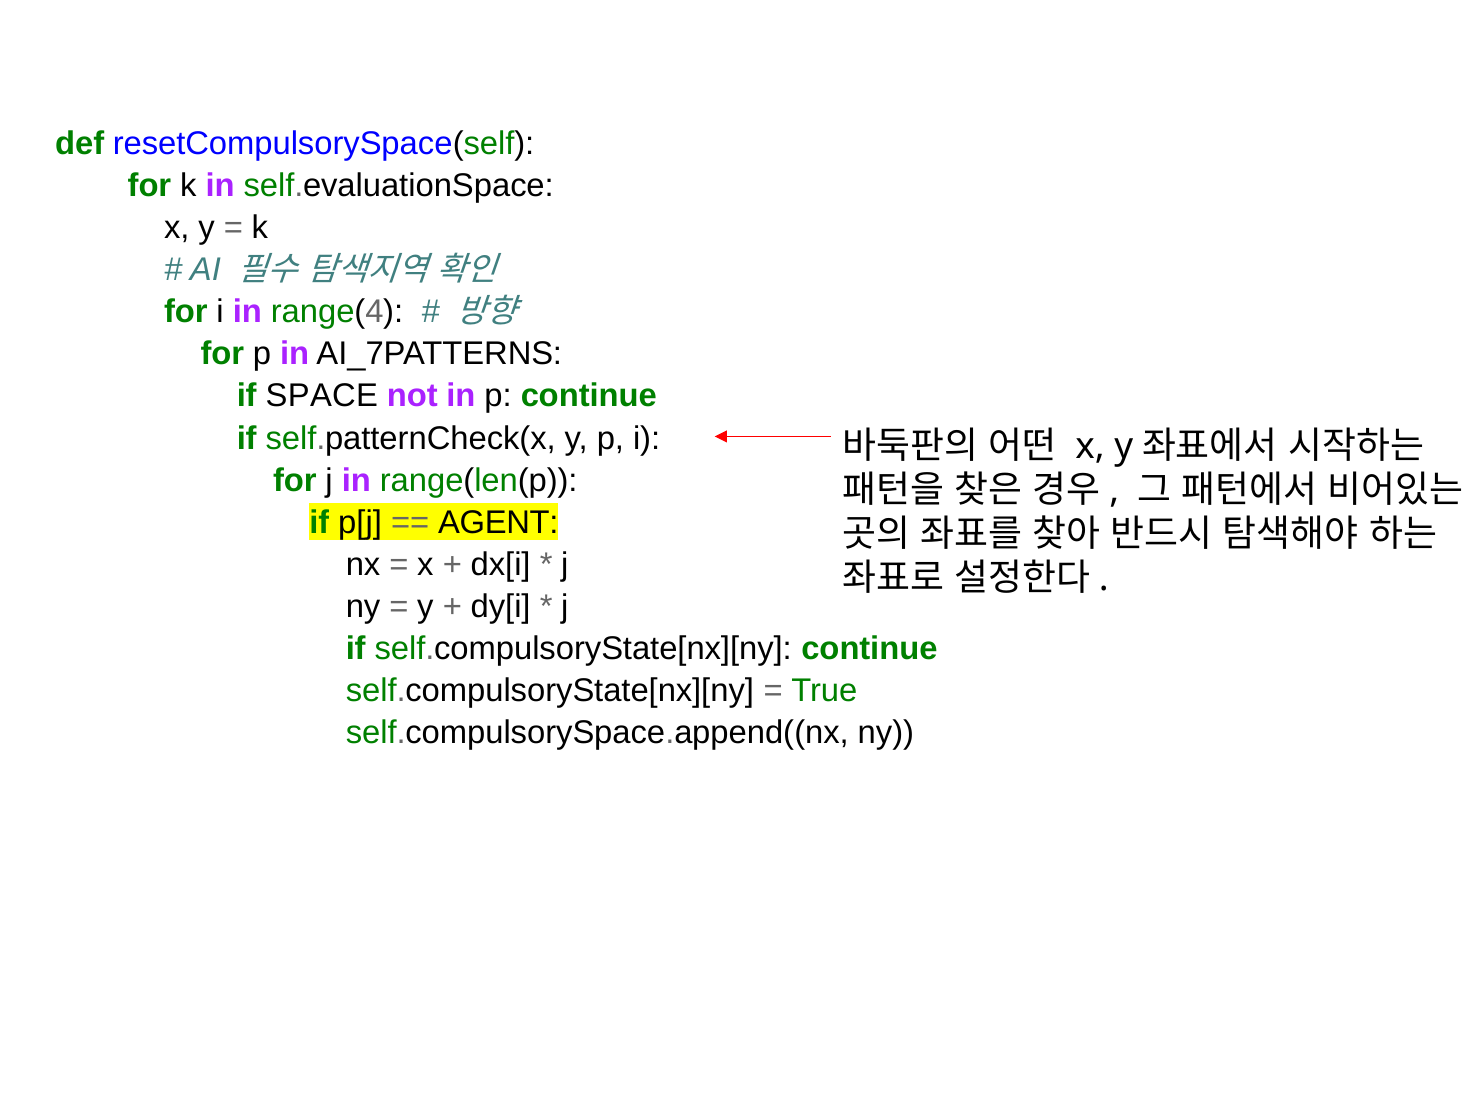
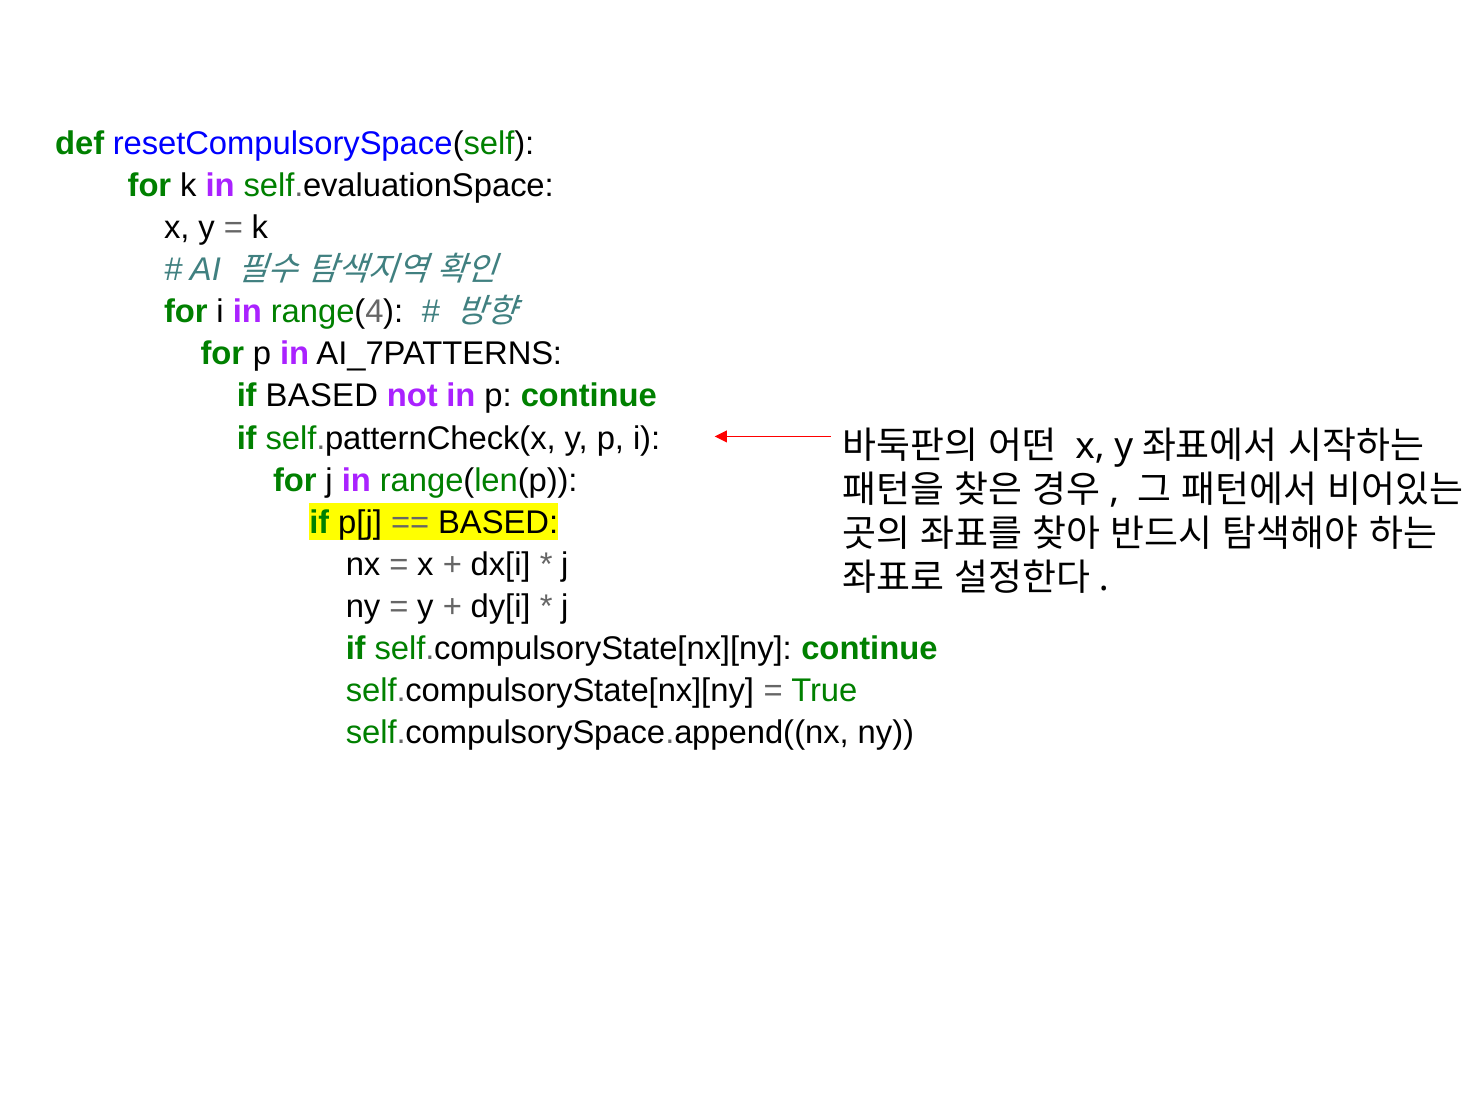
if SPACE: SPACE -> BASED
AGENT at (498, 522): AGENT -> BASED
